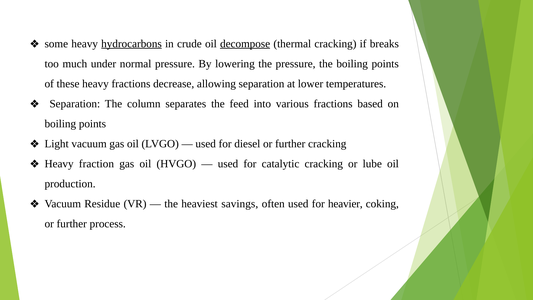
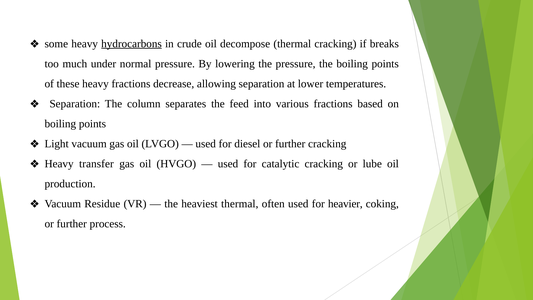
decompose underline: present -> none
fraction: fraction -> transfer
heaviest savings: savings -> thermal
